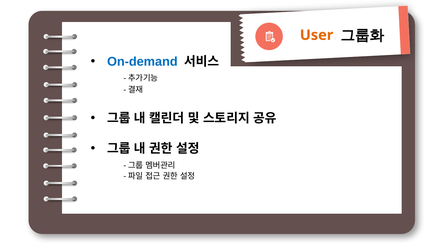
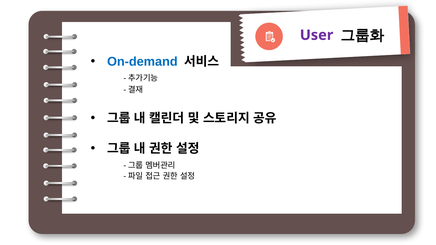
User colour: orange -> purple
